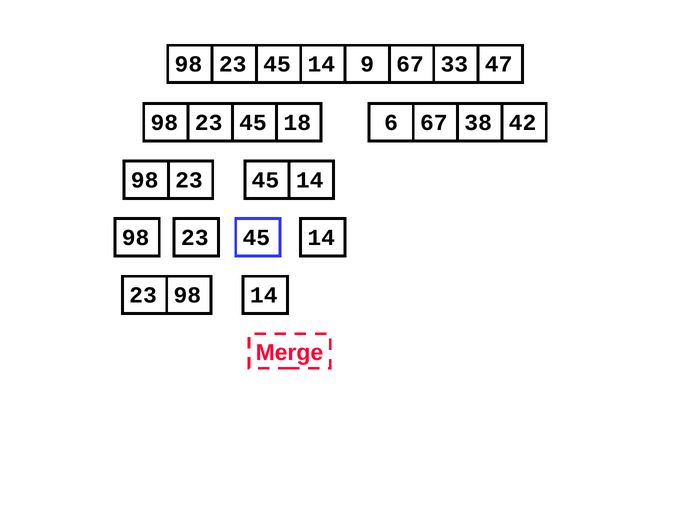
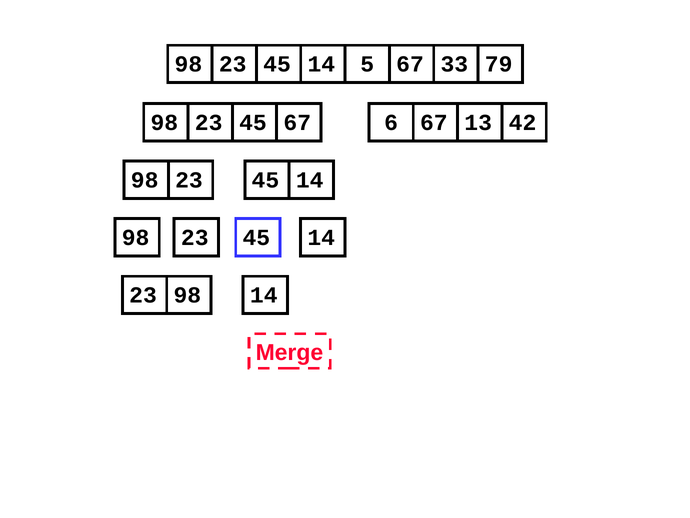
9: 9 -> 5
47: 47 -> 79
23 18: 18 -> 67
38: 38 -> 13
